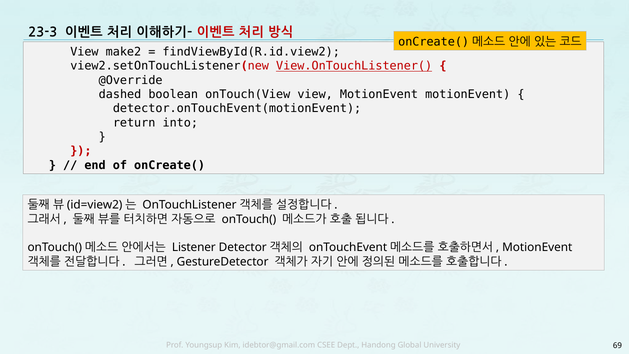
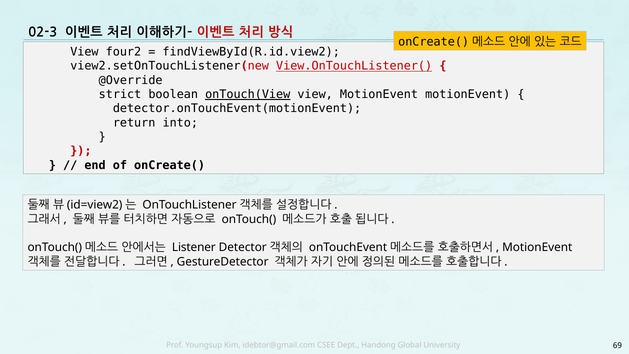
23-3: 23-3 -> 02-3
make2: make2 -> four2
dashed: dashed -> strict
onTouch(View underline: none -> present
